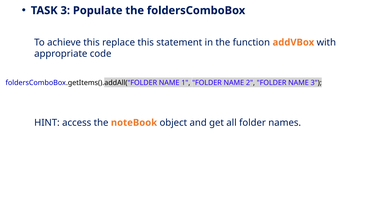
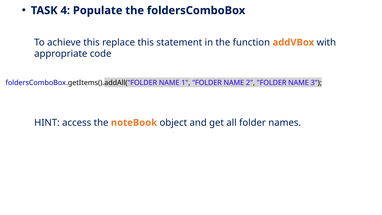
TASK 3: 3 -> 4
